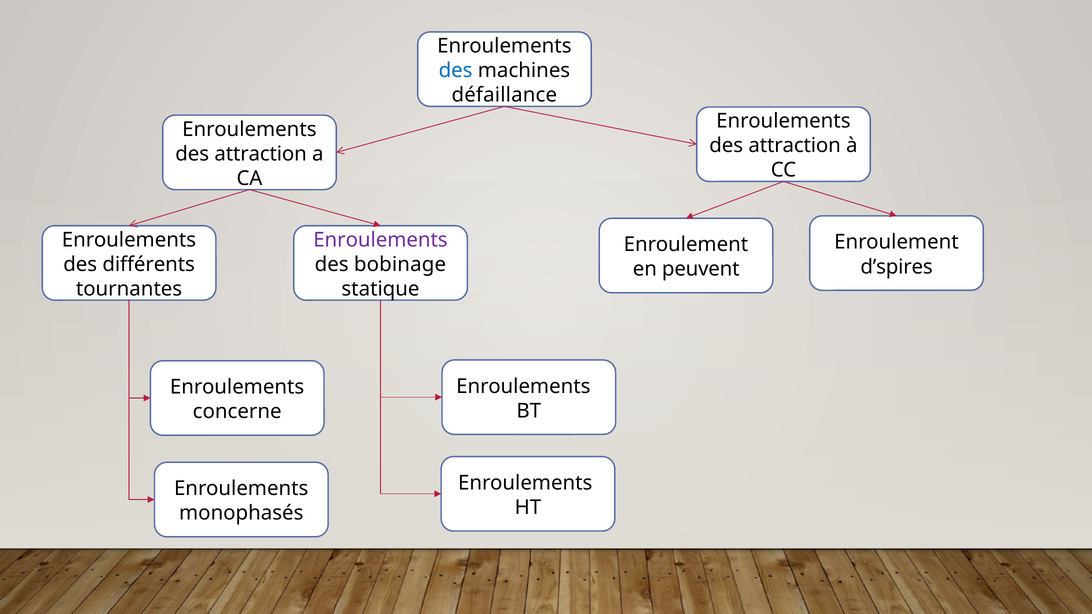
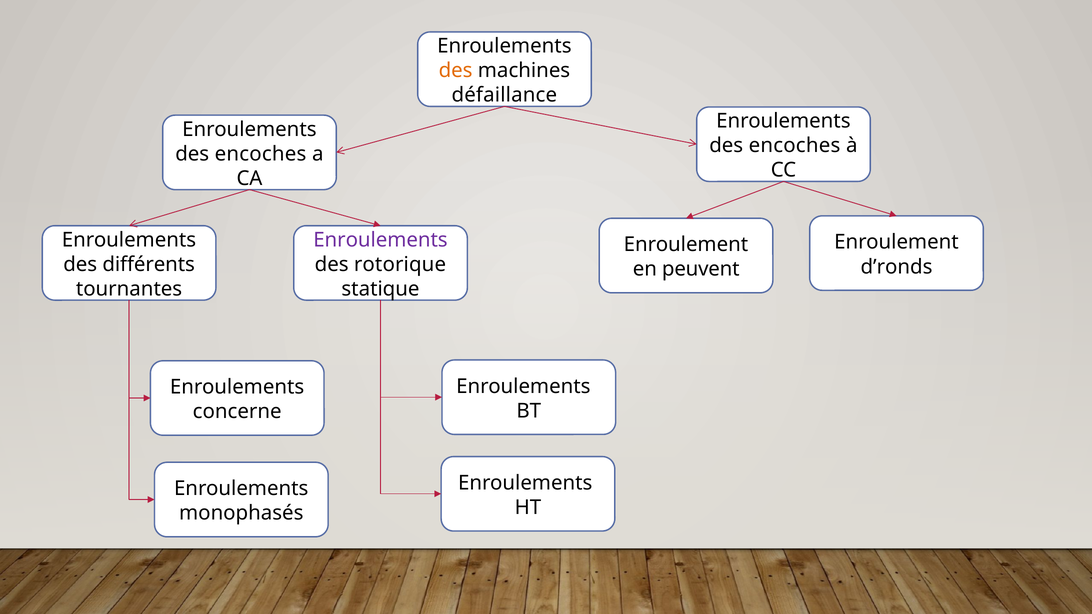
des at (456, 71) colour: blue -> orange
attraction at (795, 146): attraction -> encoches
attraction at (261, 154): attraction -> encoches
bobinage: bobinage -> rotorique
d’spires: d’spires -> d’ronds
